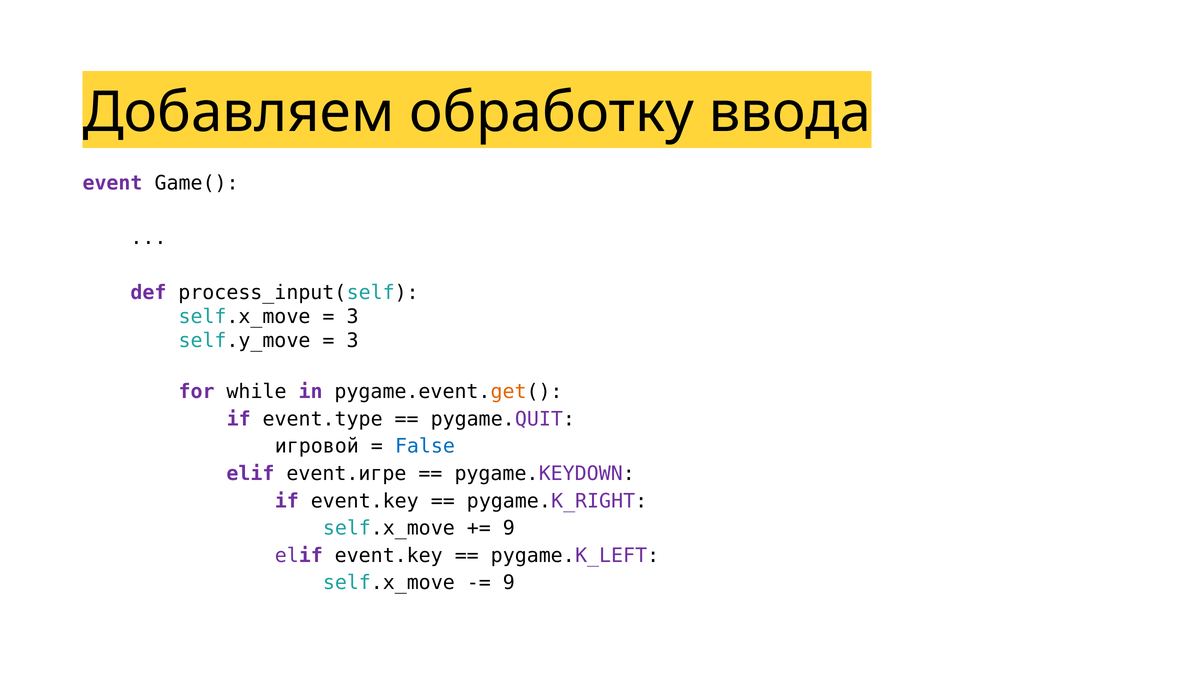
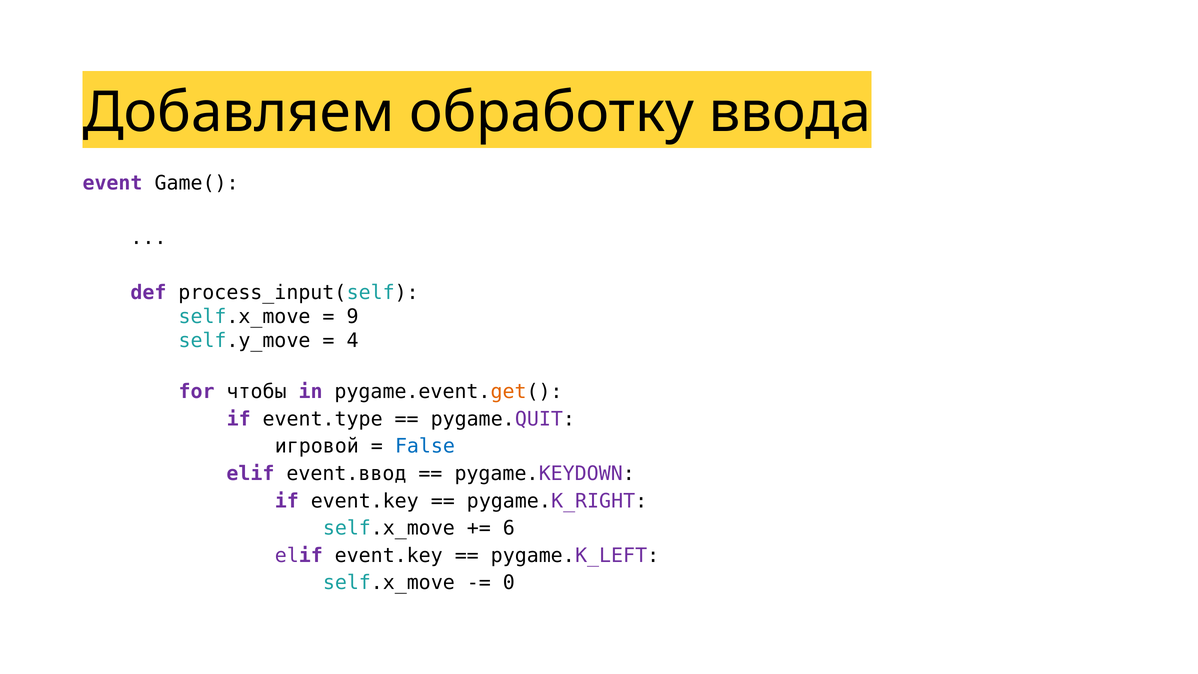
3 at (353, 316): 3 -> 9
3 at (353, 340): 3 -> 4
while: while -> чтобы
event.игре: event.игре -> event.ввод
9 at (509, 528): 9 -> 6
9 at (509, 583): 9 -> 0
